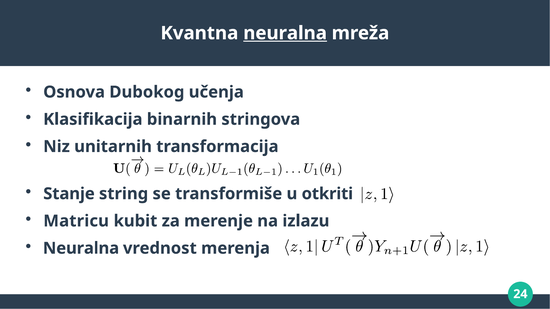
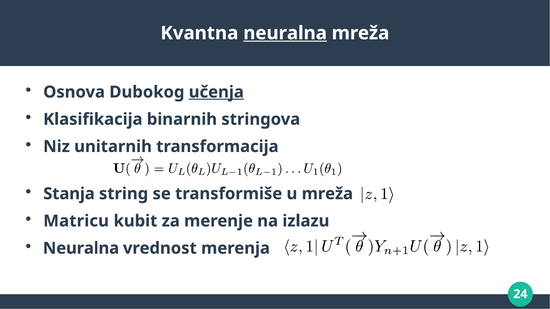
učenja underline: none -> present
Stanje: Stanje -> Stanja
u otkriti: otkriti -> mreža
